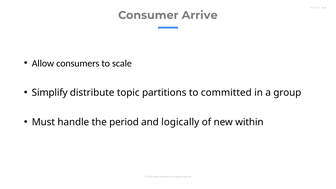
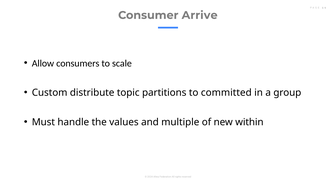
Simplify: Simplify -> Custom
period: period -> values
logically: logically -> multiple
